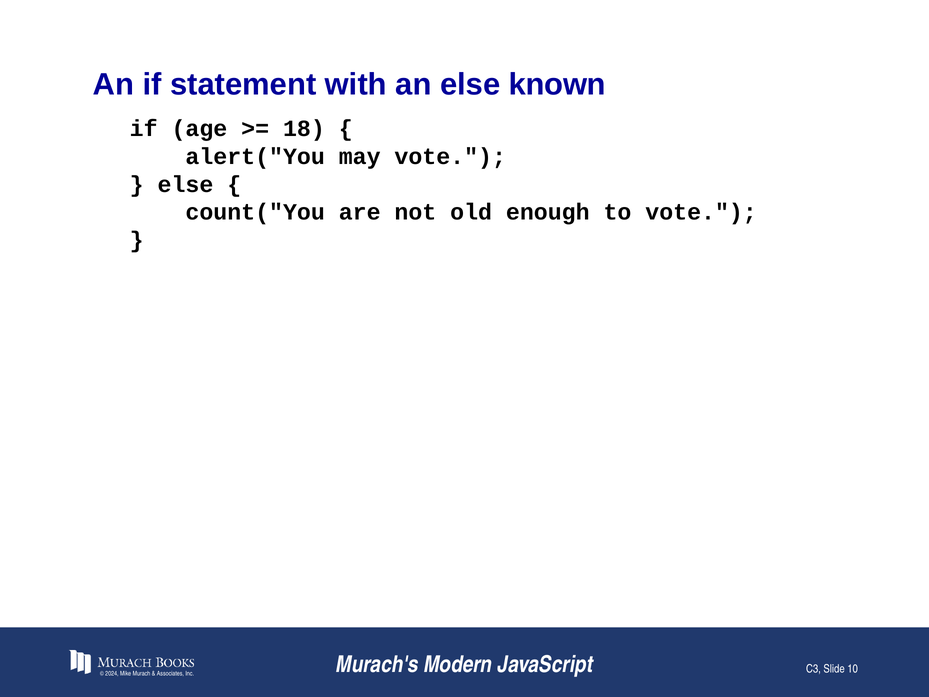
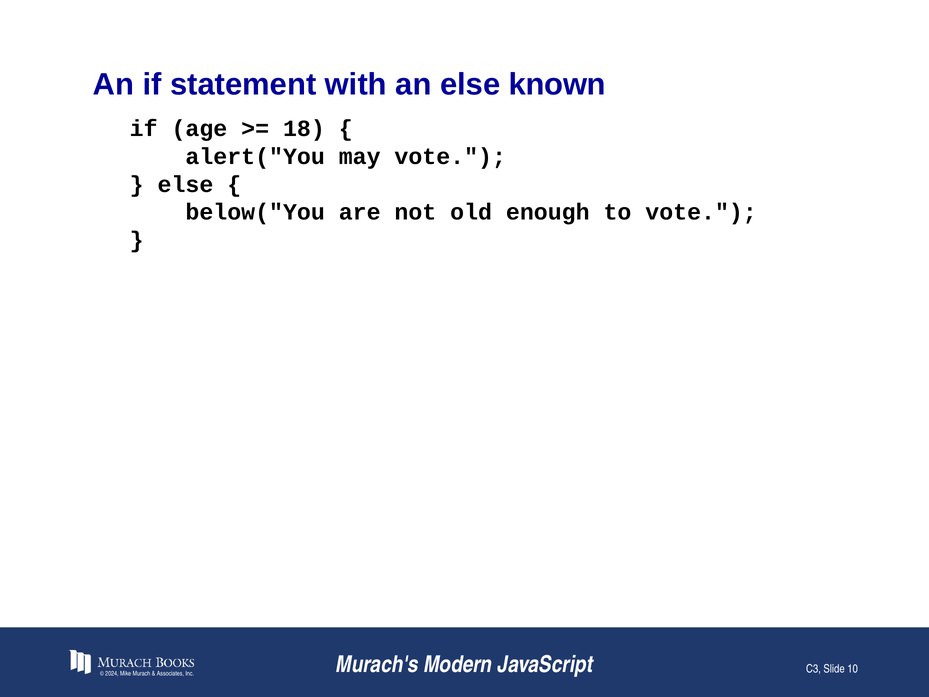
count("You: count("You -> below("You
